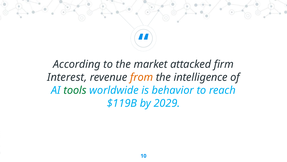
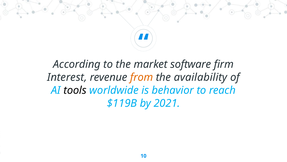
attacked: attacked -> software
intelligence: intelligence -> availability
tools colour: green -> black
2029: 2029 -> 2021
